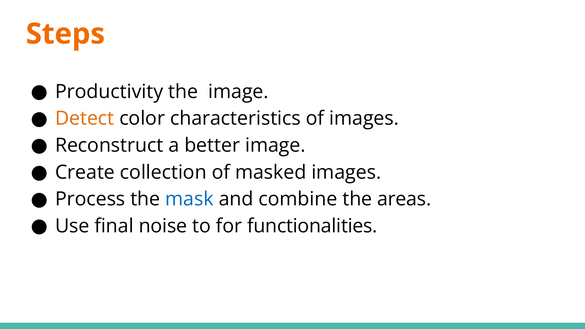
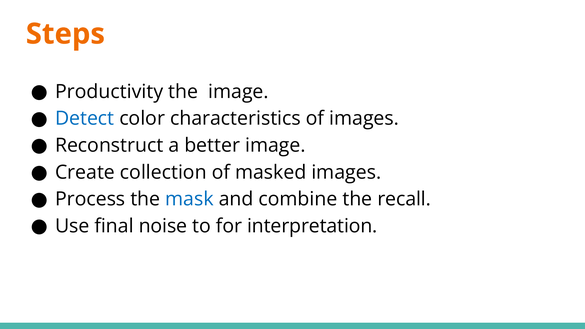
Detect colour: orange -> blue
areas: areas -> recall
functionalities: functionalities -> interpretation
